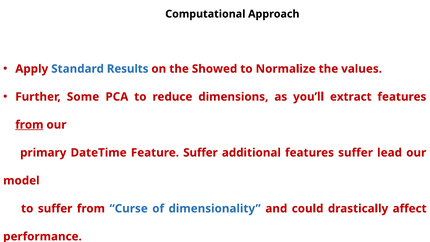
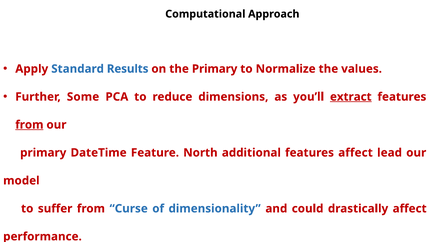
the Showed: Showed -> Primary
extract underline: none -> present
Feature Suffer: Suffer -> North
features suffer: suffer -> affect
